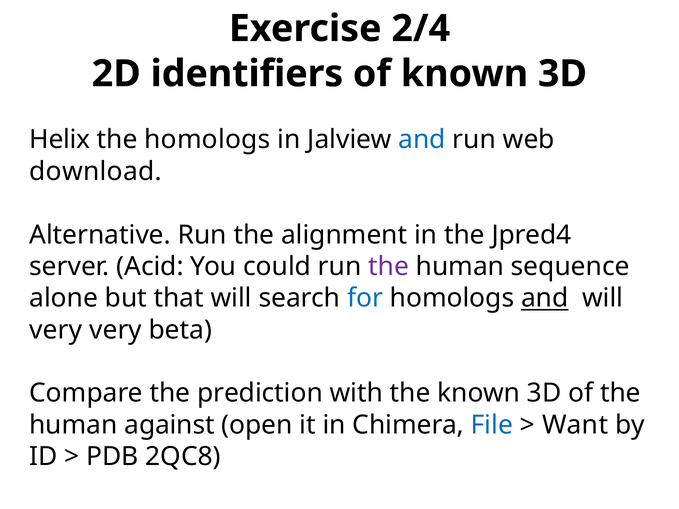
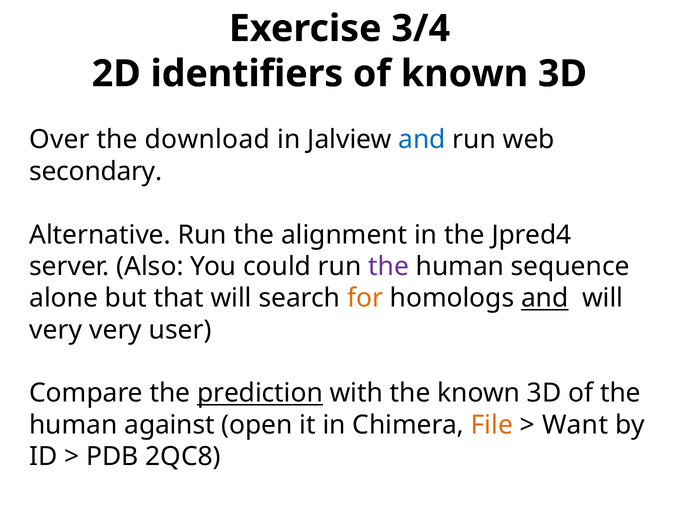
2/4: 2/4 -> 3/4
Helix: Helix -> Over
the homologs: homologs -> download
download: download -> secondary
Acid: Acid -> Also
for colour: blue -> orange
beta: beta -> user
prediction underline: none -> present
File colour: blue -> orange
